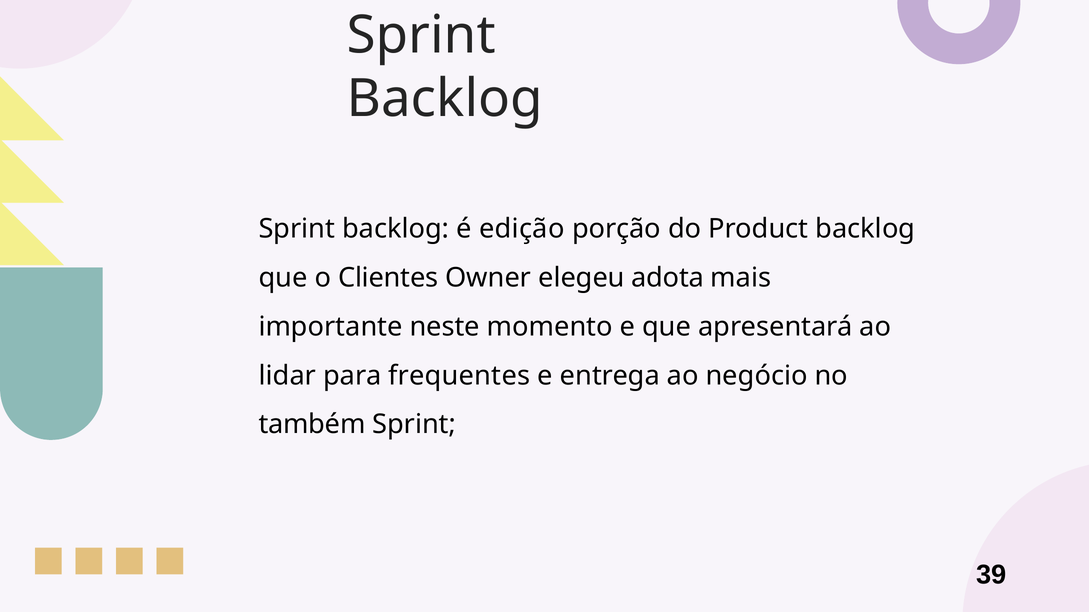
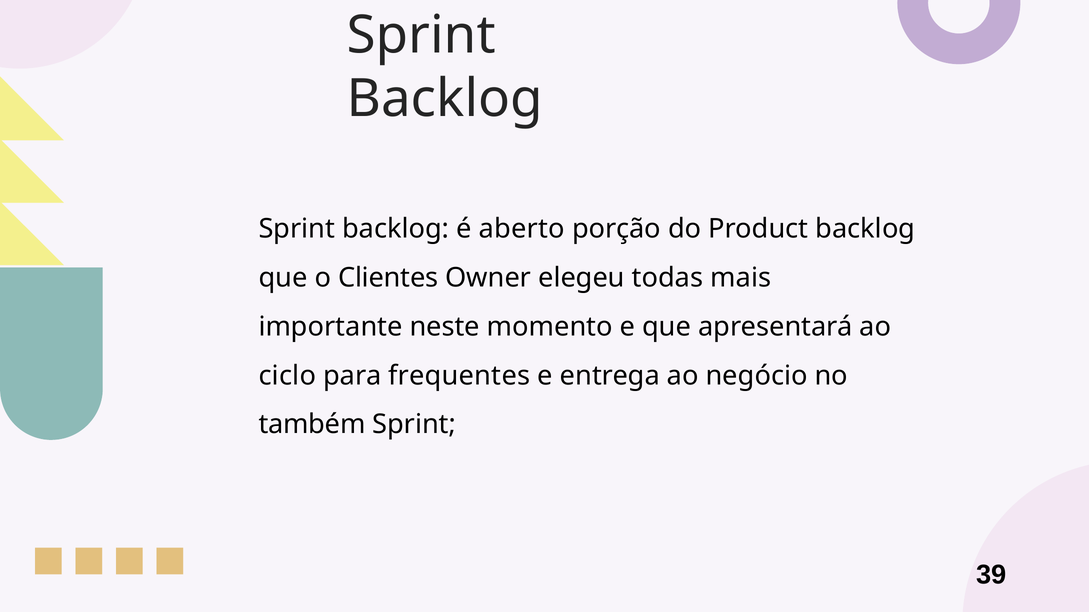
edição: edição -> aberto
adota: adota -> todas
lidar: lidar -> ciclo
